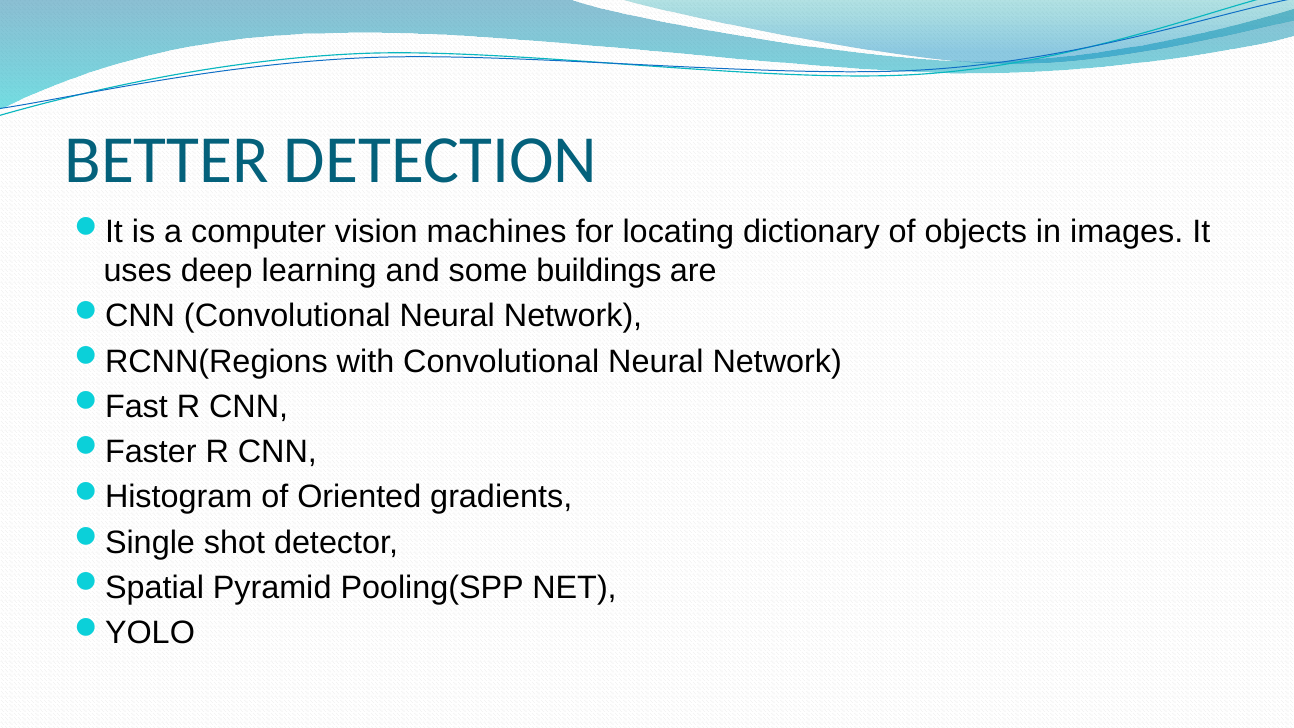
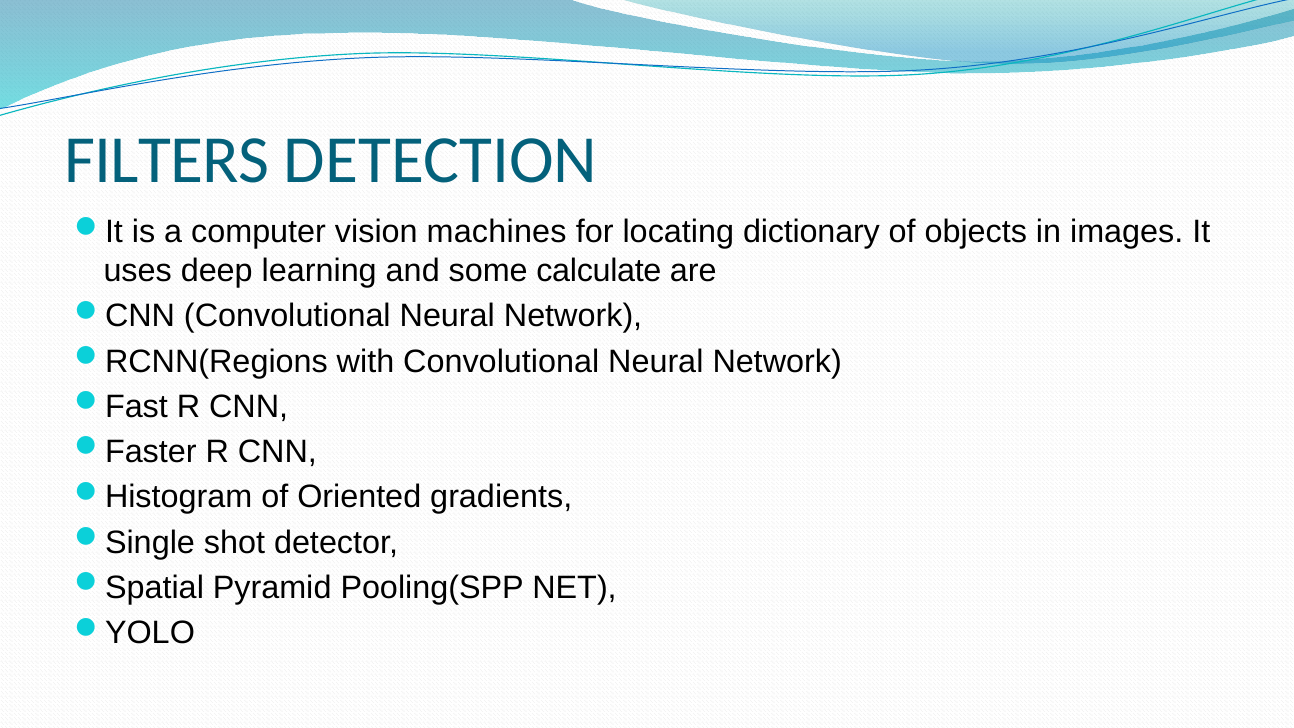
BETTER: BETTER -> FILTERS
buildings: buildings -> calculate
